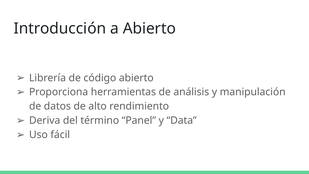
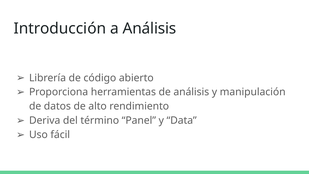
a Abierto: Abierto -> Análisis
